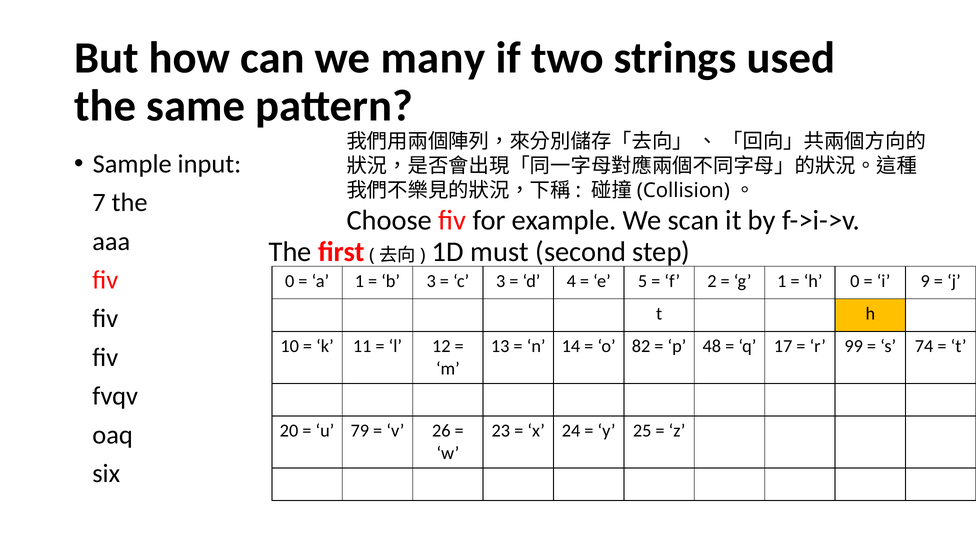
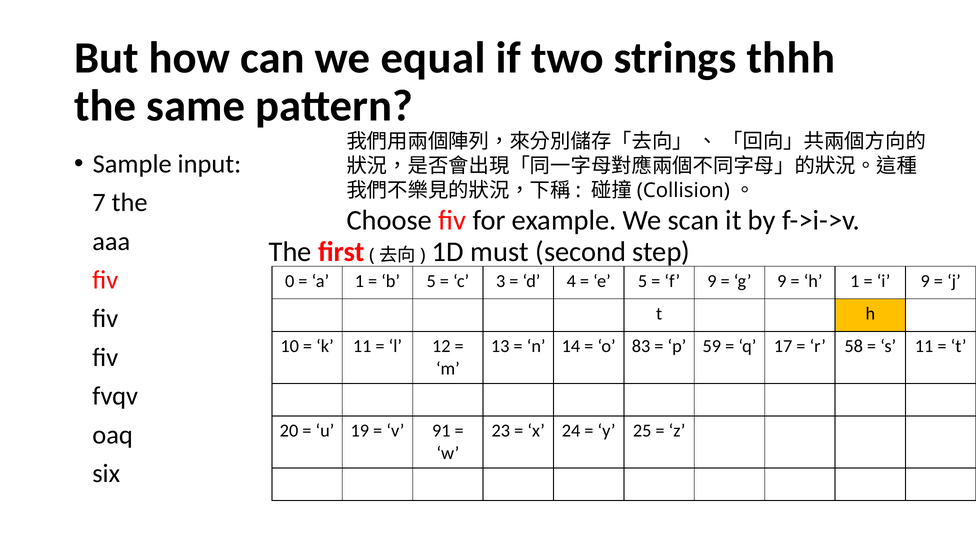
many: many -> equal
used: used -> thhh
b 3: 3 -> 5
f 2: 2 -> 9
g 1: 1 -> 9
h 0: 0 -> 1
82: 82 -> 83
48: 48 -> 59
99: 99 -> 58
s 74: 74 -> 11
79: 79 -> 19
26: 26 -> 91
